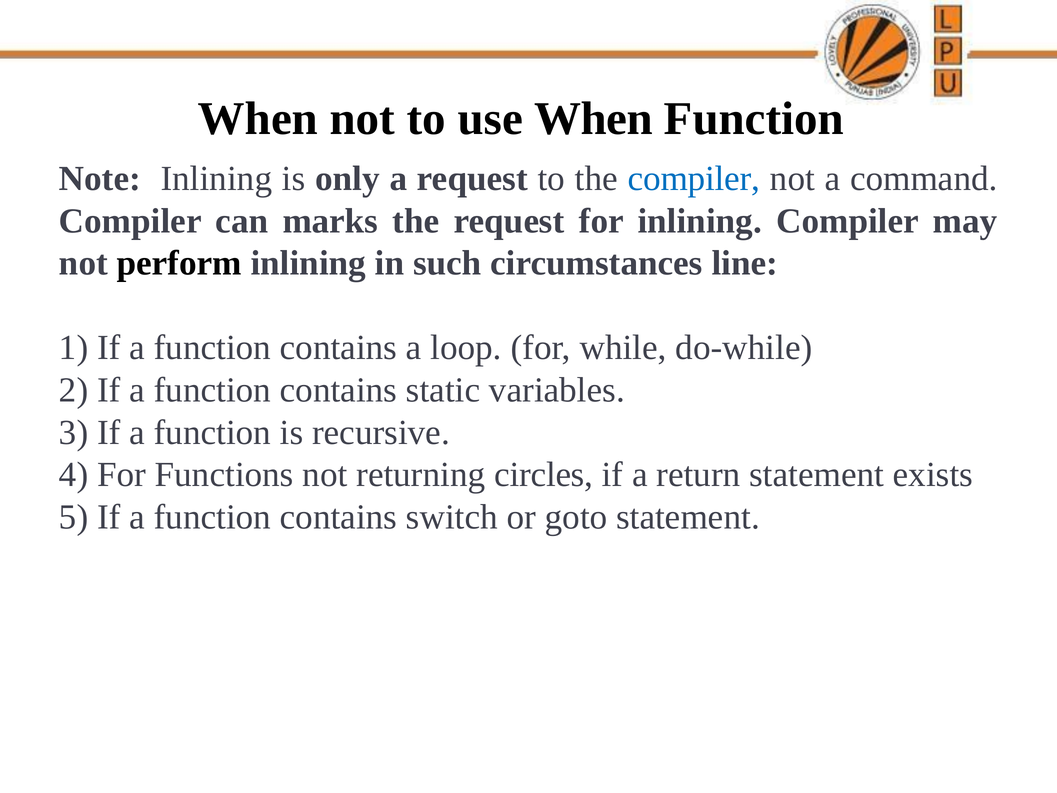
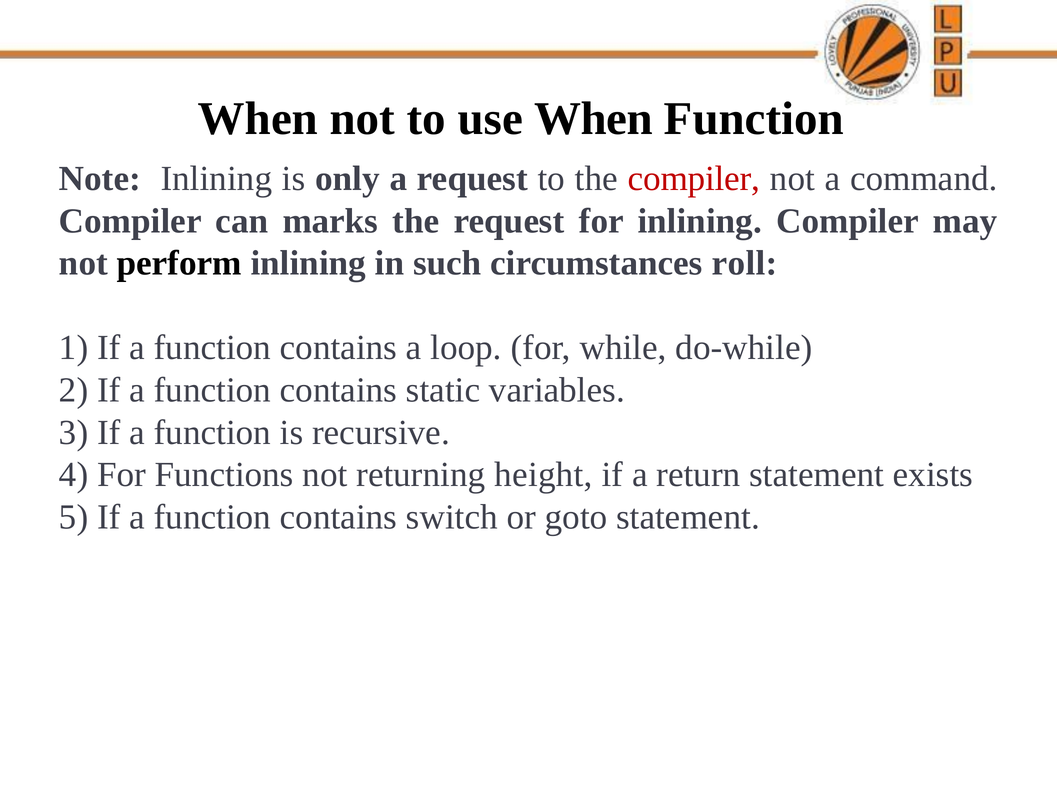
compiler at (694, 179) colour: blue -> red
line: line -> roll
circles: circles -> height
